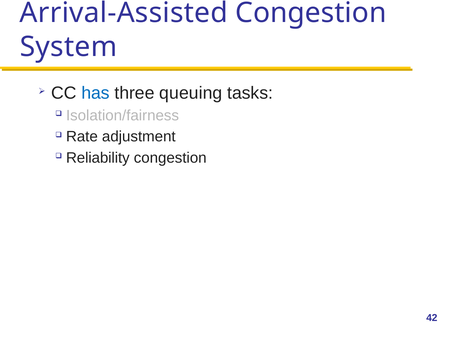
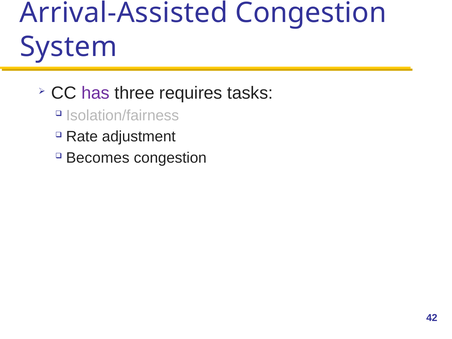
has colour: blue -> purple
queuing: queuing -> requires
Reliability: Reliability -> Becomes
